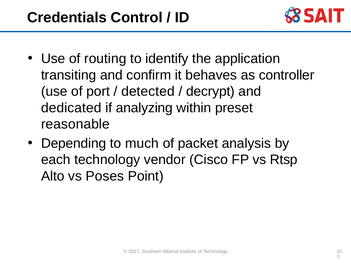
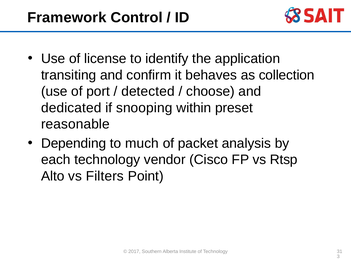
Credentials: Credentials -> Framework
routing: routing -> license
controller: controller -> collection
decrypt: decrypt -> choose
analyzing: analyzing -> snooping
Poses: Poses -> Filters
